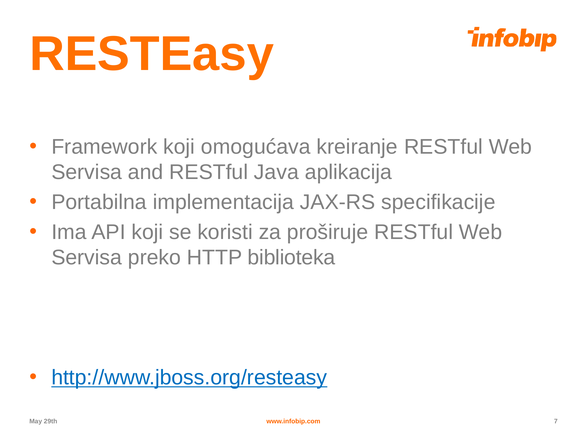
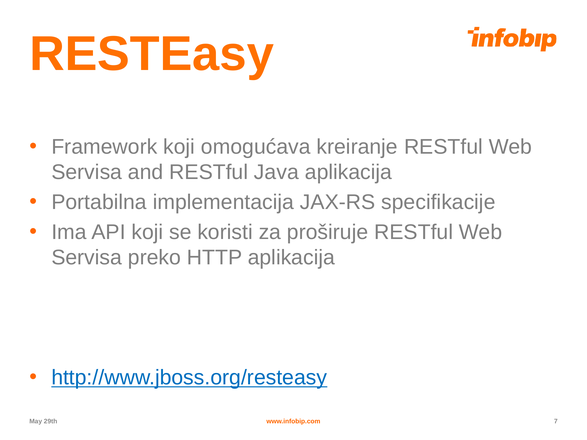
HTTP biblioteka: biblioteka -> aplikacija
